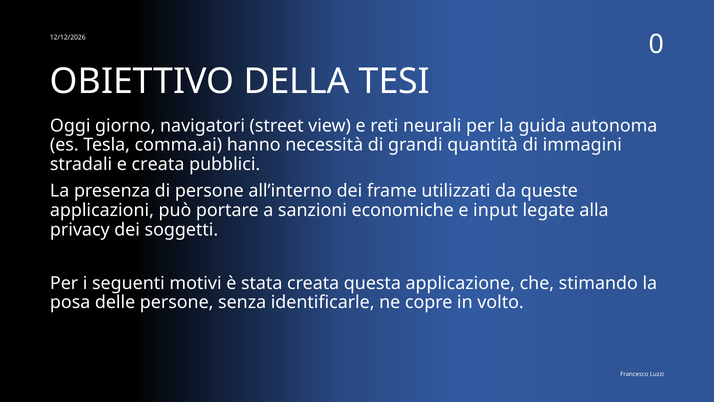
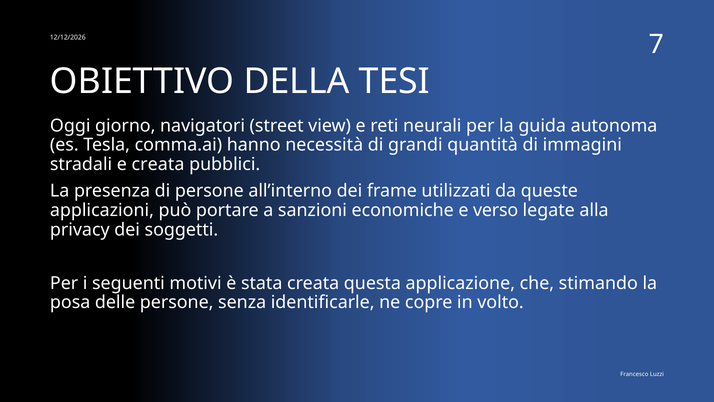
0: 0 -> 7
input: input -> verso
